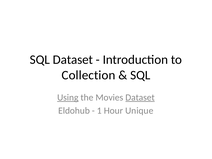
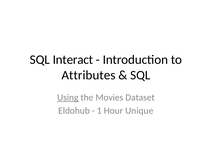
SQL Dataset: Dataset -> Interact
Collection: Collection -> Attributes
Dataset at (140, 97) underline: present -> none
